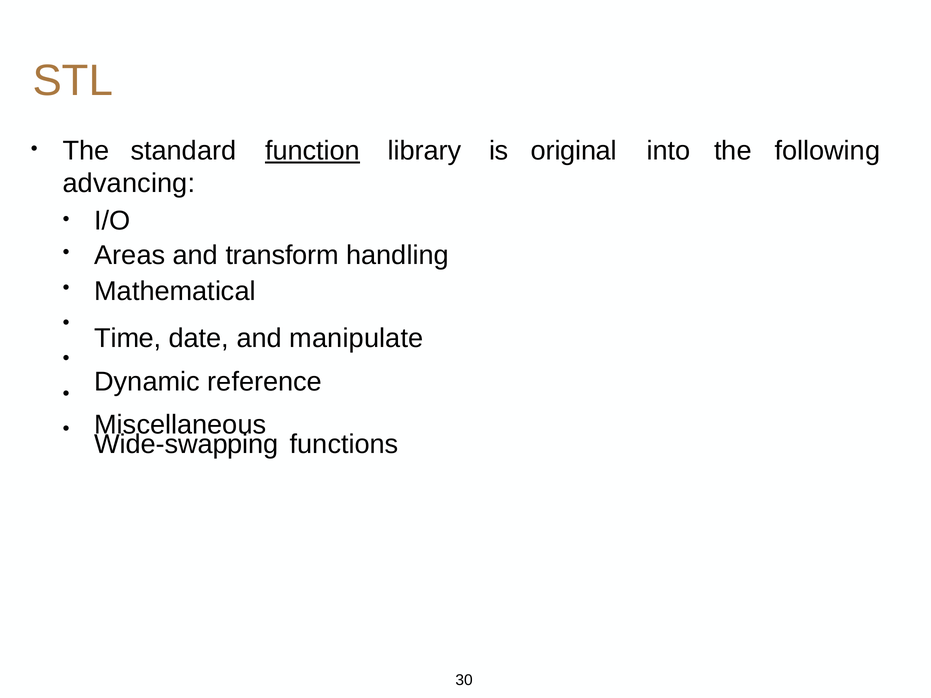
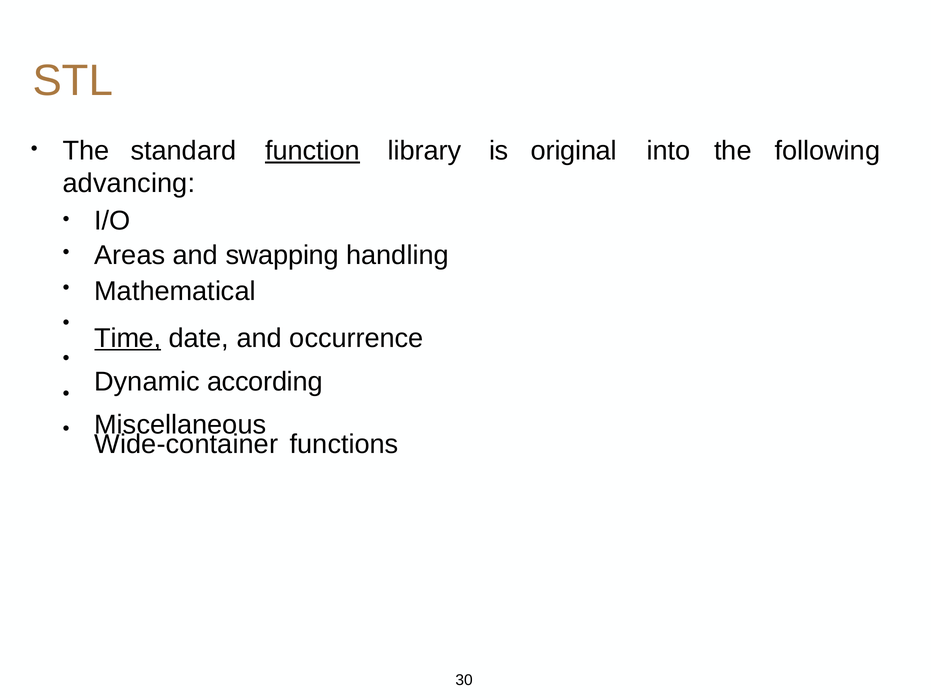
transform: transform -> swapping
Time underline: none -> present
manipulate: manipulate -> occurrence
reference: reference -> according
Wide-swapping: Wide-swapping -> Wide-container
